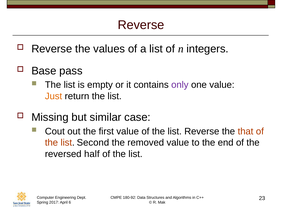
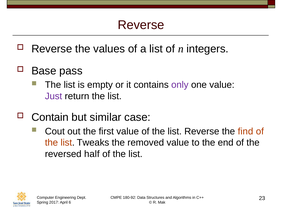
Just colour: orange -> purple
Missing: Missing -> Contain
that: that -> find
Second: Second -> Tweaks
